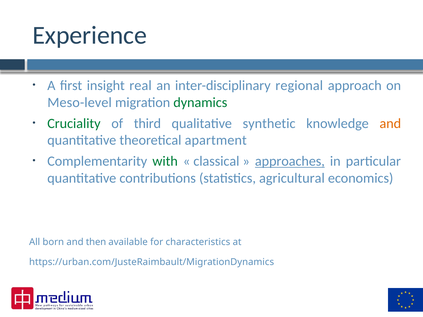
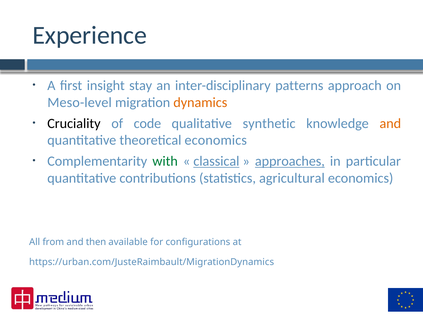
real: real -> stay
regional: regional -> patterns
dynamics colour: green -> orange
Cruciality colour: green -> black
third: third -> code
theoretical apartment: apartment -> economics
classical underline: none -> present
born: born -> from
characteristics: characteristics -> configurations
